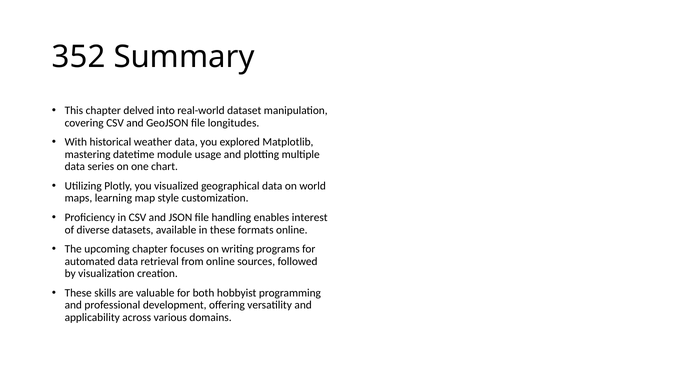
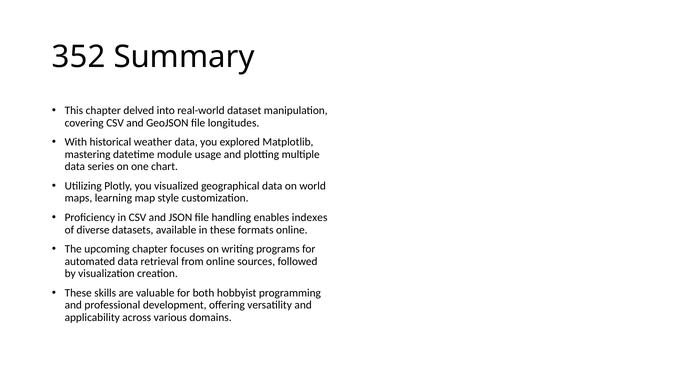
interest: interest -> indexes
